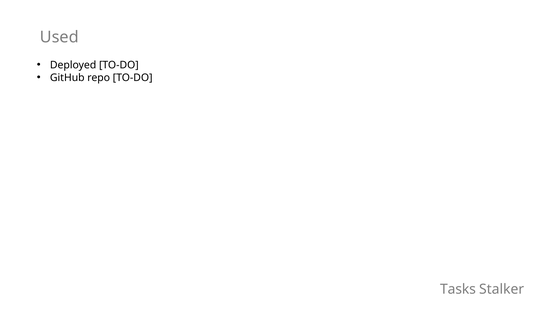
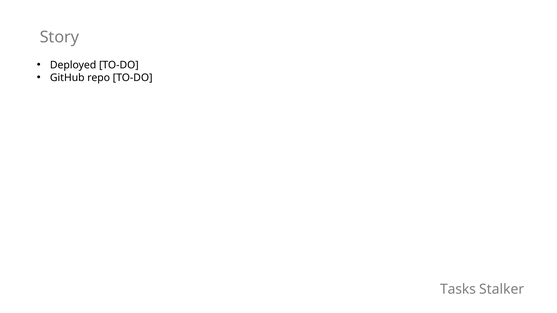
Used: Used -> Story
